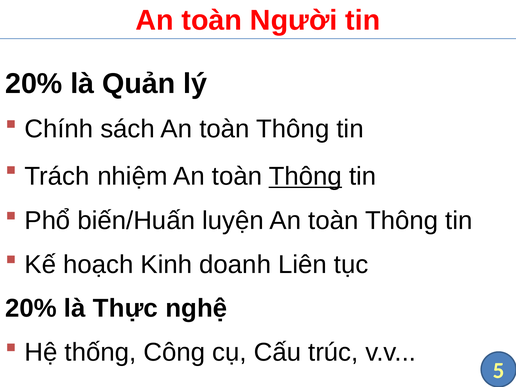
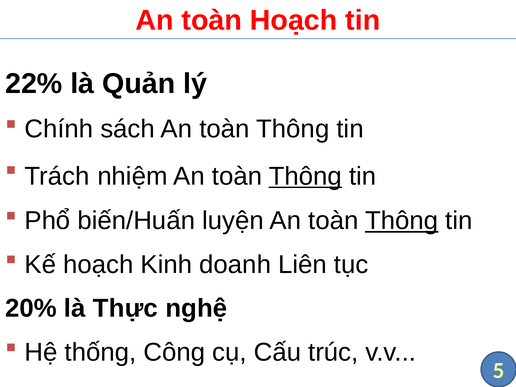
Người: Người -> Hoạch
20% at (34, 84): 20% -> 22%
Thông at (402, 221) underline: none -> present
